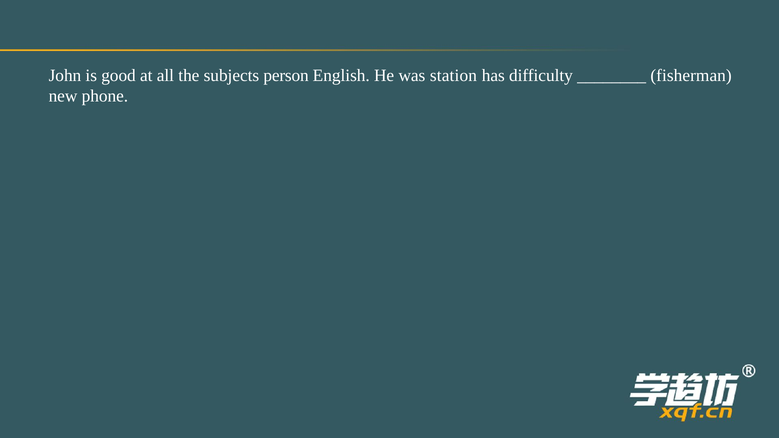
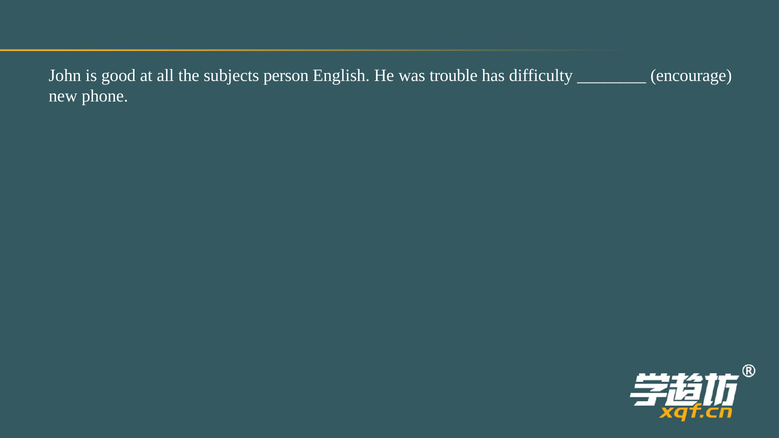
station: station -> trouble
fisherman: fisherman -> encourage
